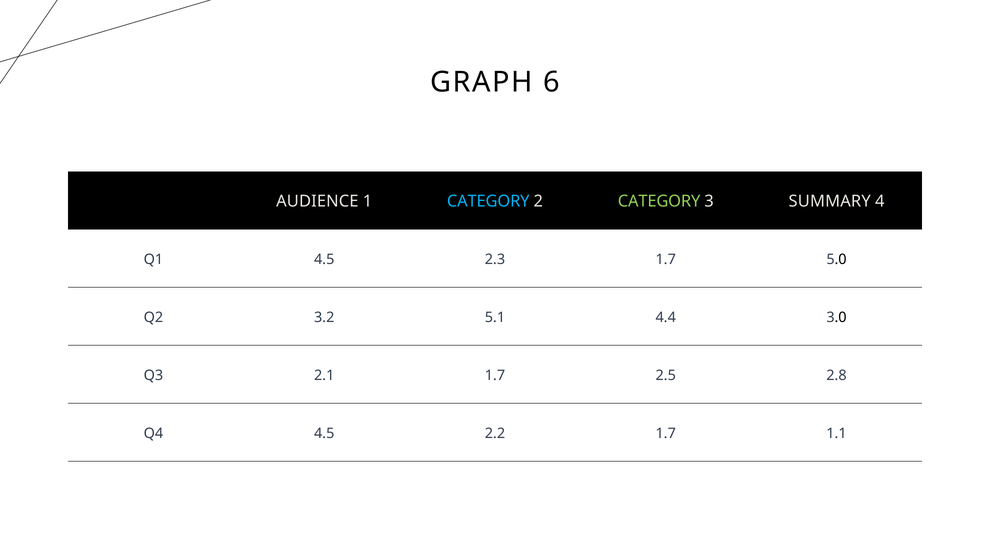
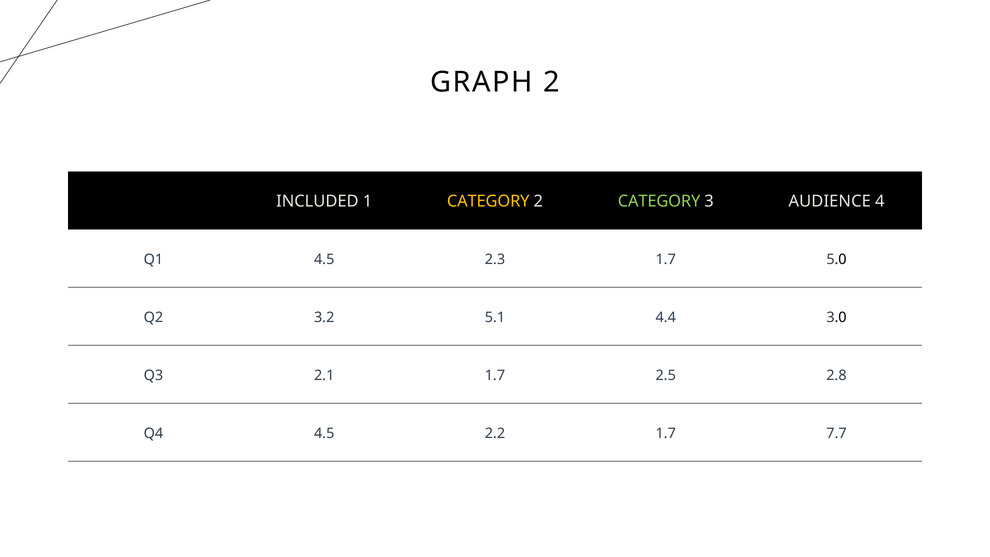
GRAPH 6: 6 -> 2
AUDIENCE: AUDIENCE -> INCLUDED
CATEGORY at (488, 201) colour: light blue -> yellow
SUMMARY: SUMMARY -> AUDIENCE
1.1: 1.1 -> 7.7
